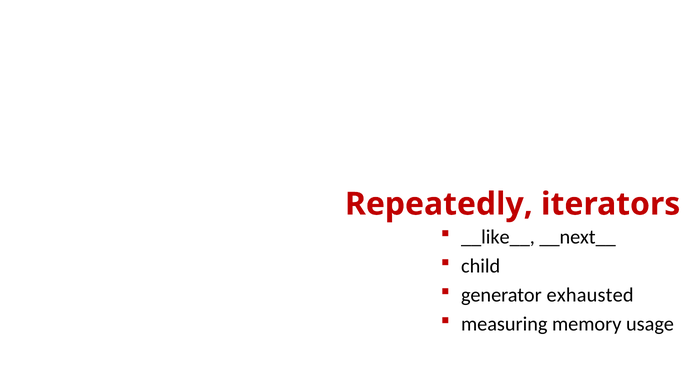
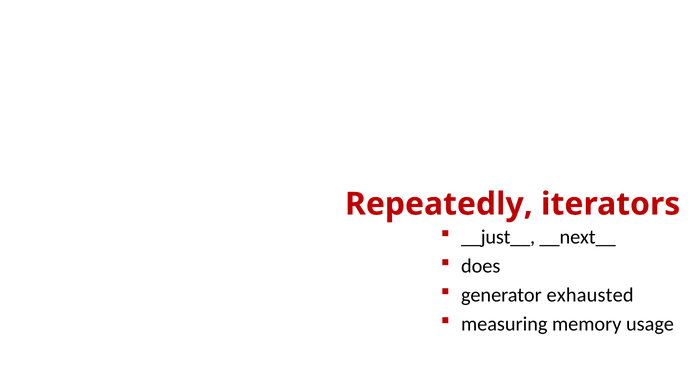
__like__: __like__ -> __just__
child: child -> does
